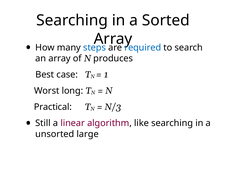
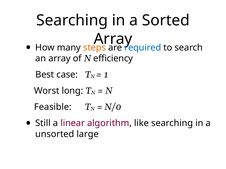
steps colour: blue -> orange
produces: produces -> efficiency
Practical: Practical -> Feasible
N/3: N/3 -> N/0
